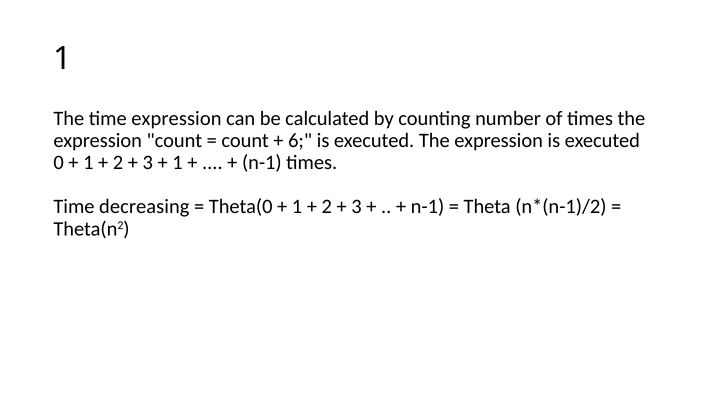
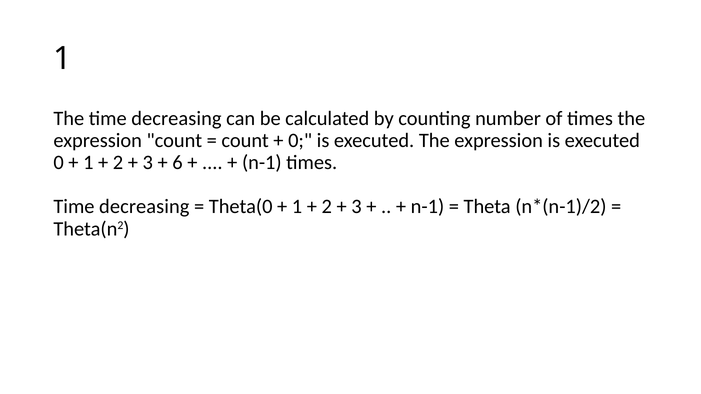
The time expression: expression -> decreasing
6 at (300, 141): 6 -> 0
1 at (177, 163): 1 -> 6
